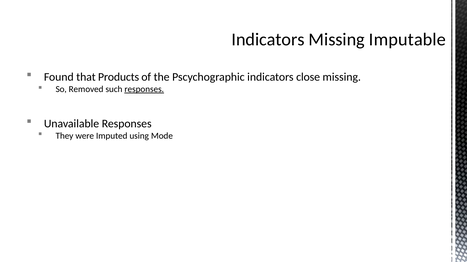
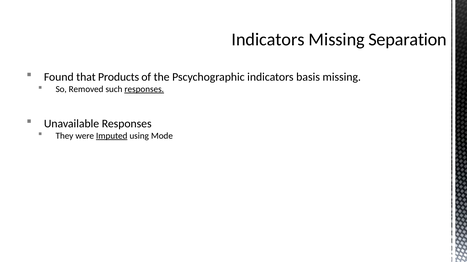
Imputable: Imputable -> Separation
close: close -> basis
Imputed underline: none -> present
